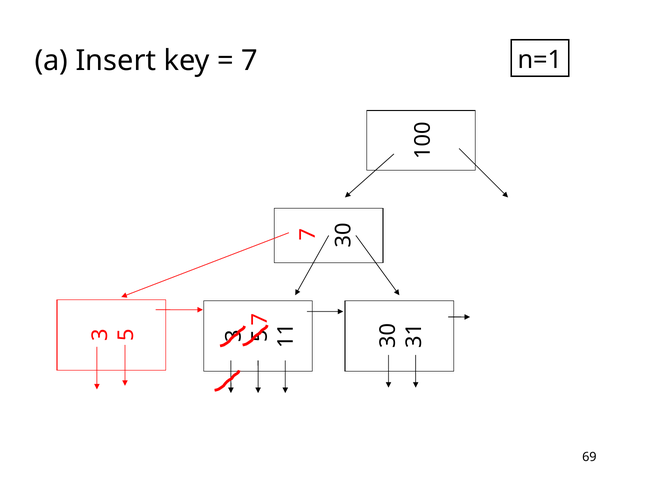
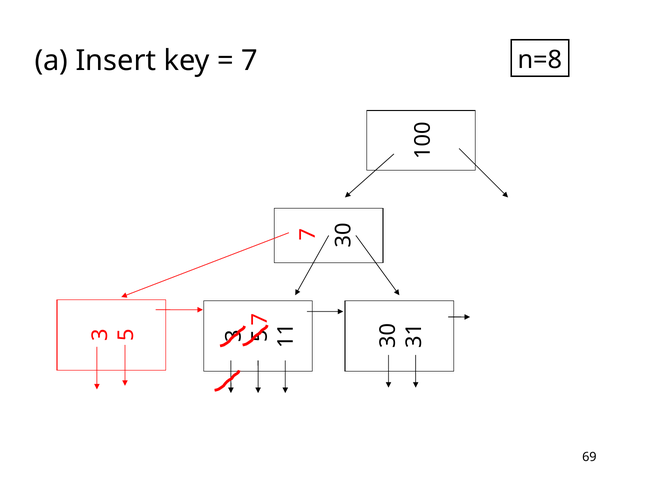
n=1: n=1 -> n=8
